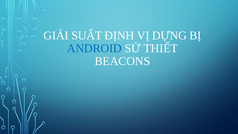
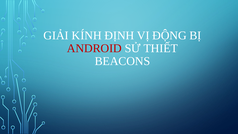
SUẤT: SUẤT -> KÍNH
DỰNG: DỰNG -> ĐỘNG
ANDROID colour: blue -> red
